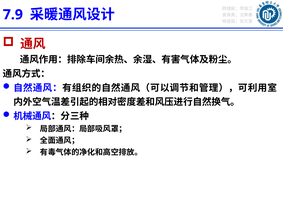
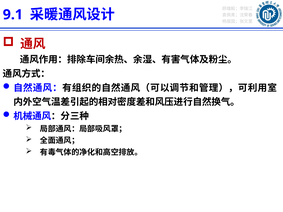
7.9: 7.9 -> 9.1
